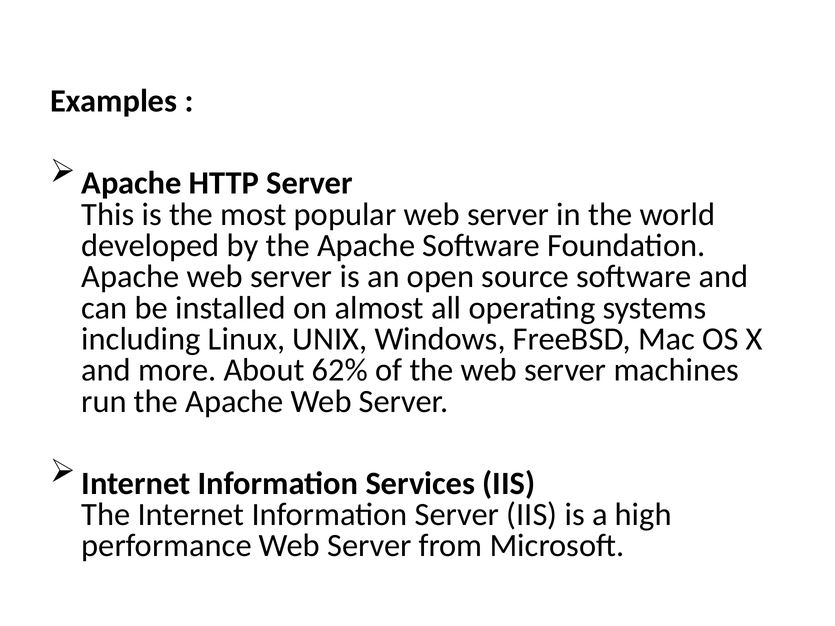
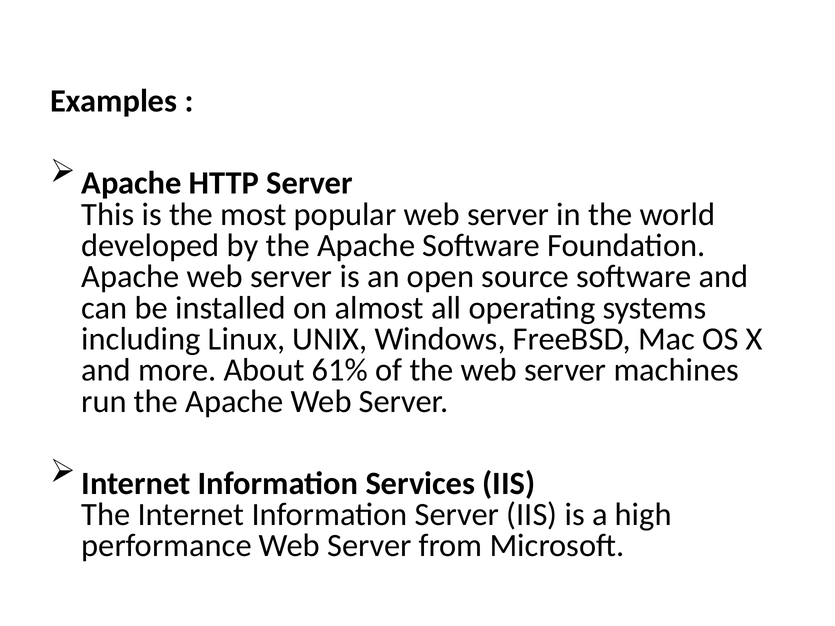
62%: 62% -> 61%
